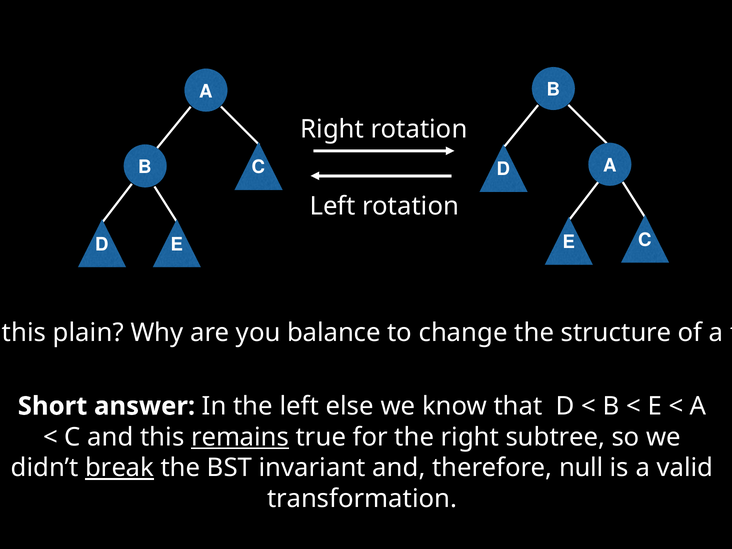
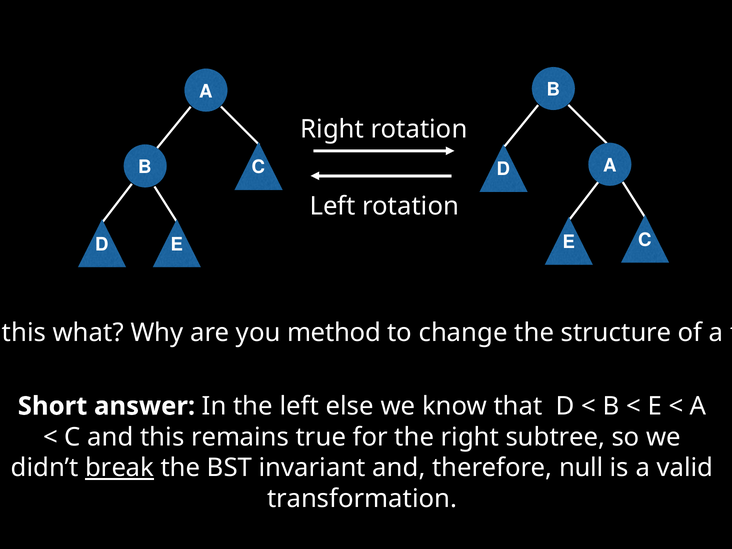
plain: plain -> what
balance: balance -> method
remains underline: present -> none
